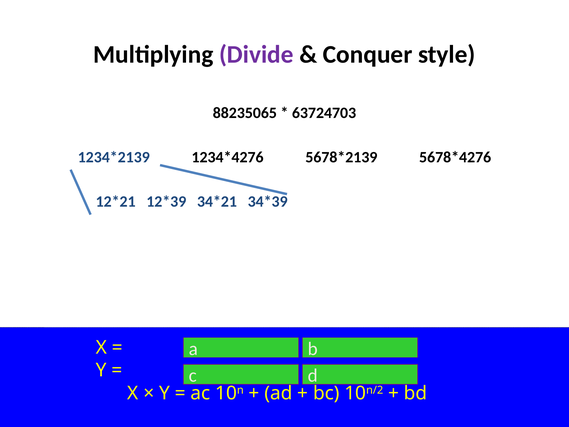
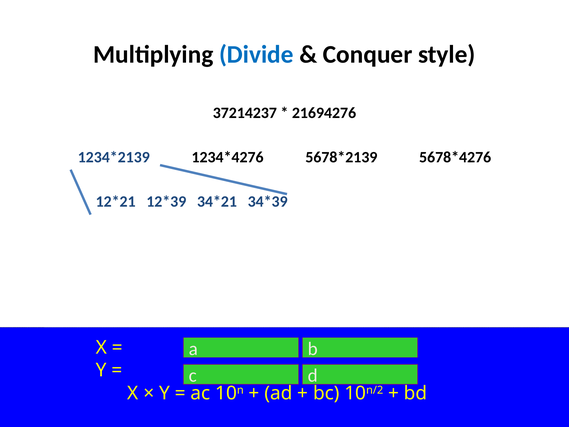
Divide colour: purple -> blue
88235065: 88235065 -> 37214237
63724703: 63724703 -> 21694276
